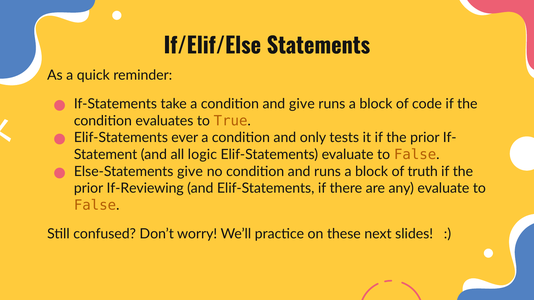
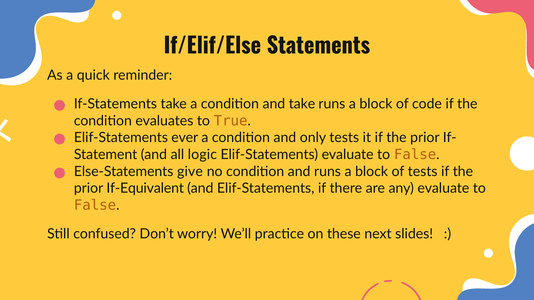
and give: give -> take
of truth: truth -> tests
If-Reviewing: If-Reviewing -> If-Equivalent
